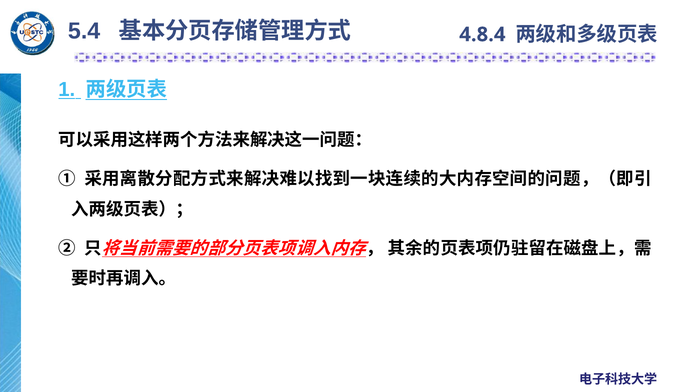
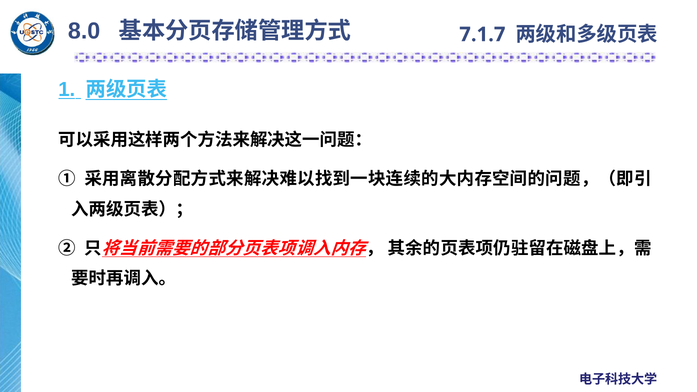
5.4: 5.4 -> 8.0
4.8.4: 4.8.4 -> 7.1.7
